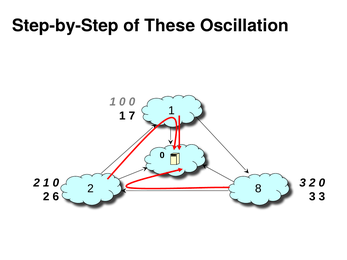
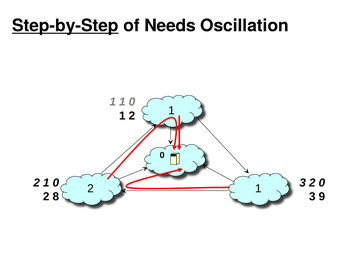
Step-by-Step underline: none -> present
These: These -> Needs
0 at (122, 102): 0 -> 1
7 at (132, 116): 7 -> 2
8 at (258, 189): 8 -> 1
6: 6 -> 8
3 3: 3 -> 9
